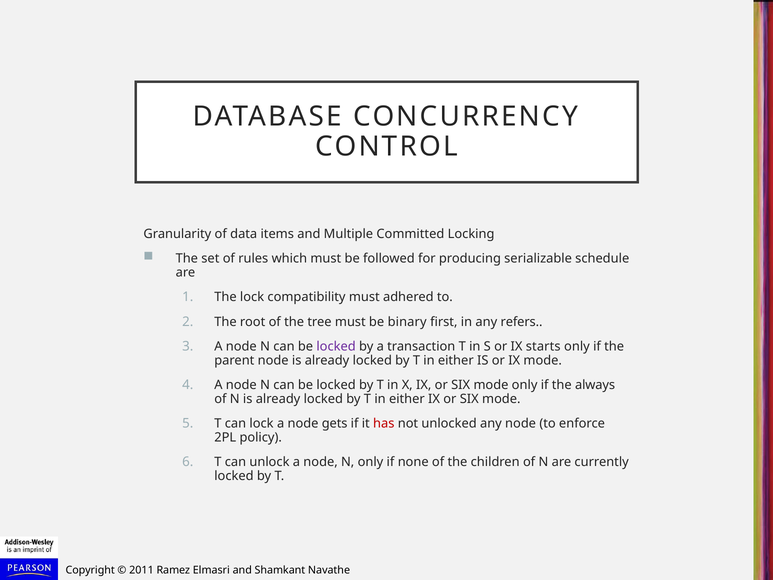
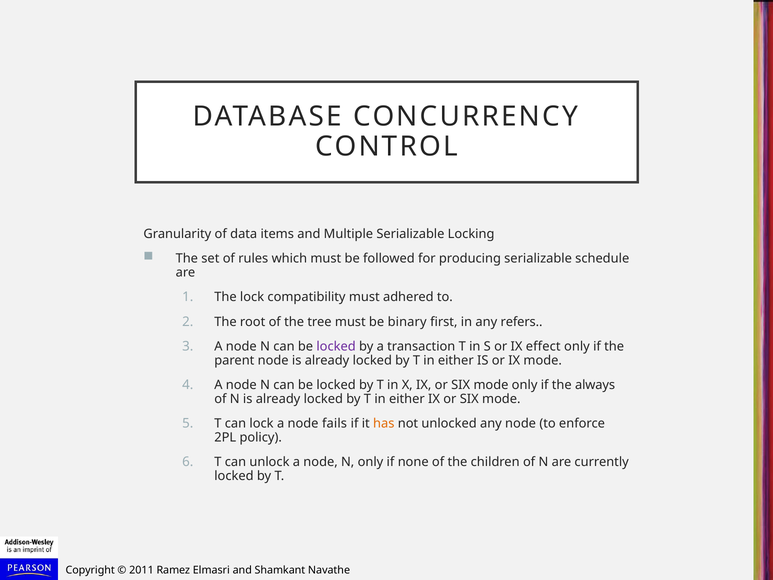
Multiple Committed: Committed -> Serializable
starts: starts -> effect
gets: gets -> fails
has colour: red -> orange
